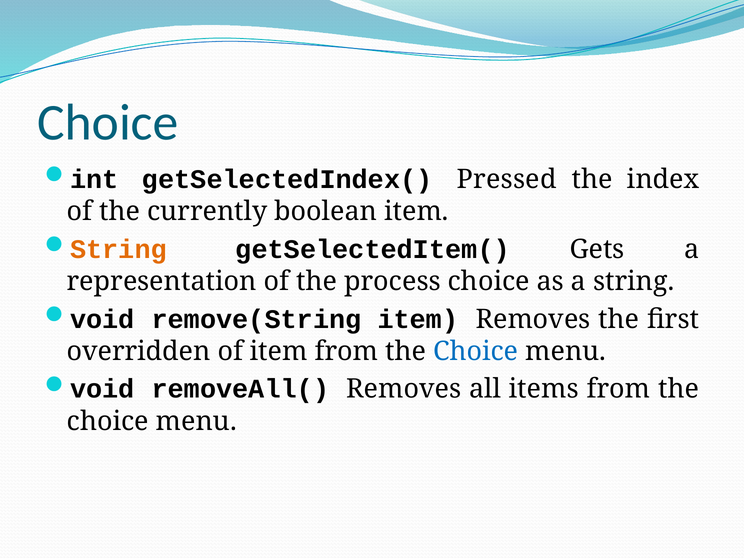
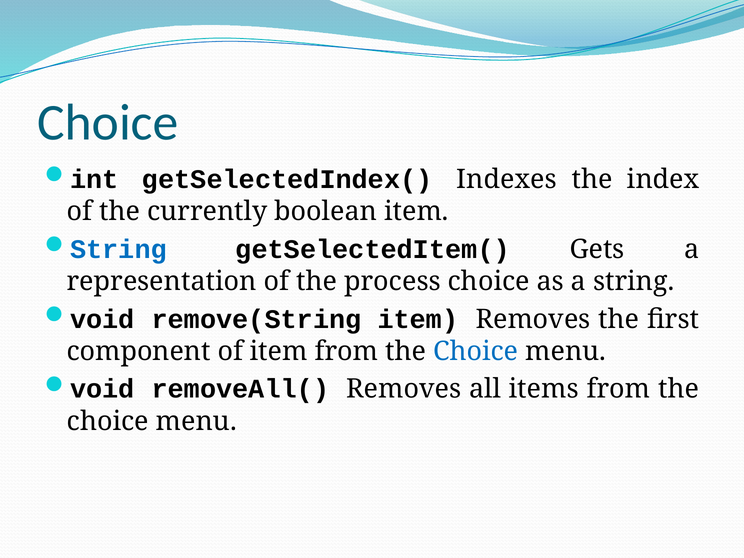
Pressed: Pressed -> Indexes
String at (118, 249) colour: orange -> blue
overridden: overridden -> component
